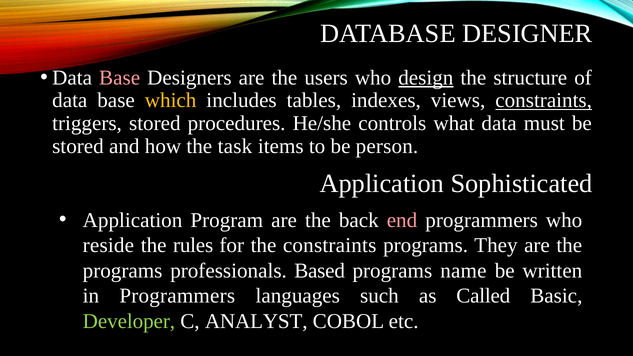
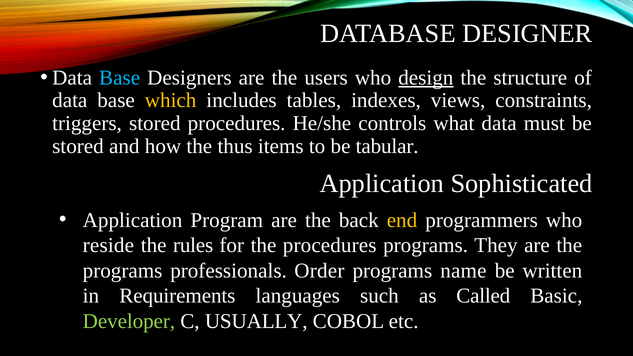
Base at (120, 78) colour: pink -> light blue
constraints at (544, 101) underline: present -> none
task: task -> thus
person: person -> tabular
end colour: pink -> yellow
the constraints: constraints -> procedures
Based: Based -> Order
in Programmers: Programmers -> Requirements
ANALYST: ANALYST -> USUALLY
